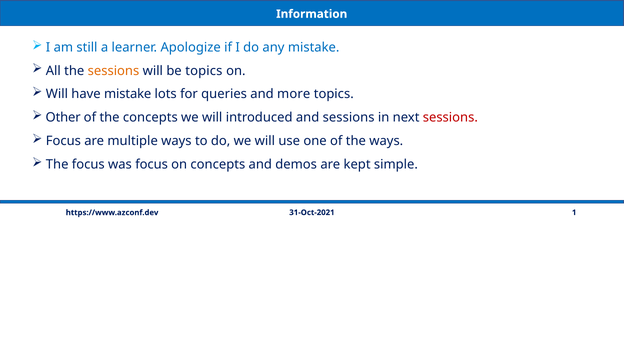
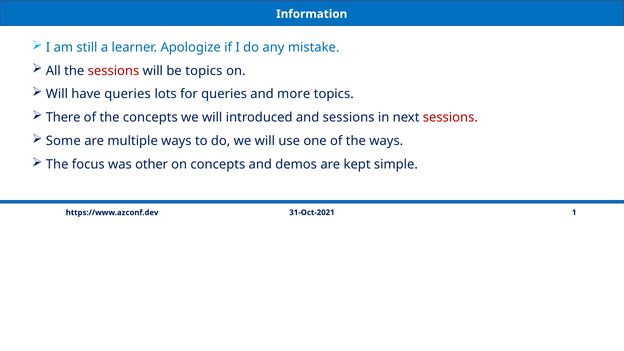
sessions at (113, 71) colour: orange -> red
have mistake: mistake -> queries
Other: Other -> There
Focus at (63, 141): Focus -> Some
was focus: focus -> other
